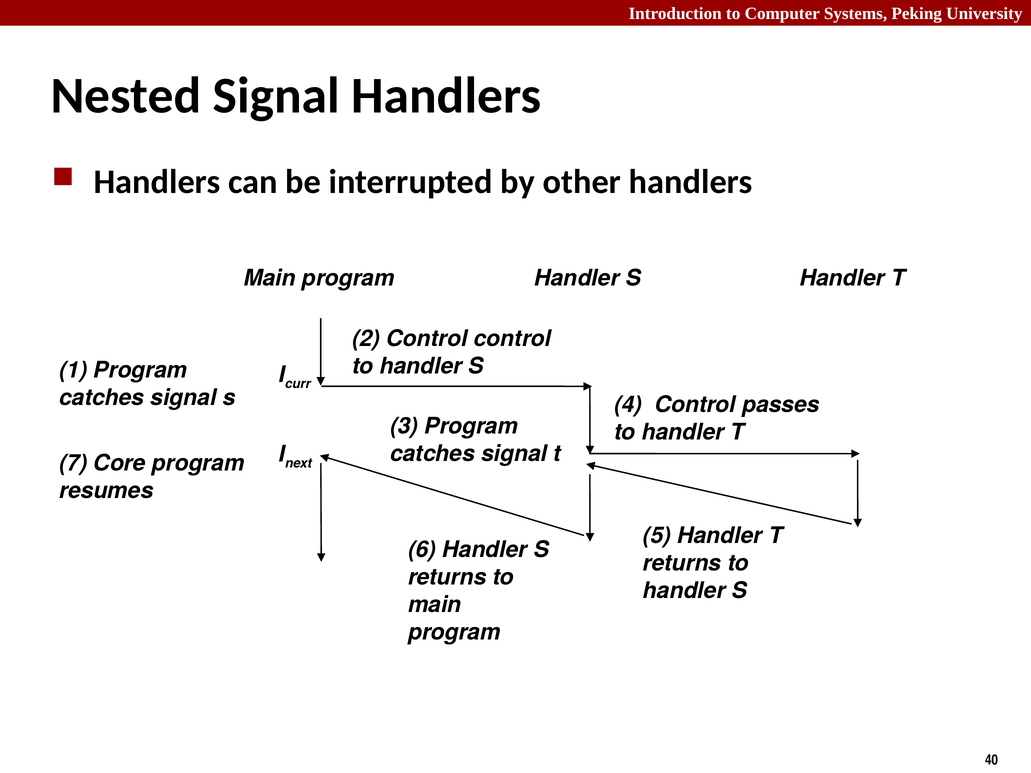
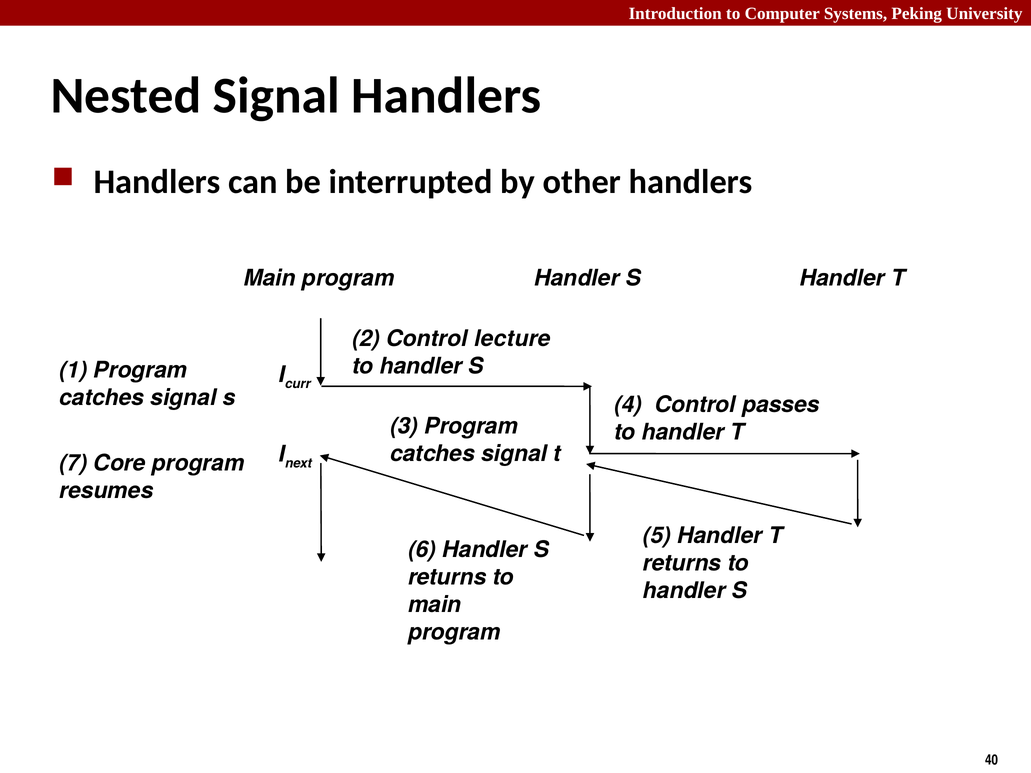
Control control: control -> lecture
